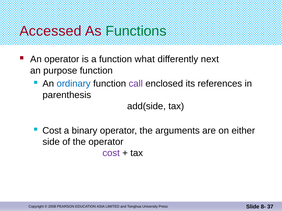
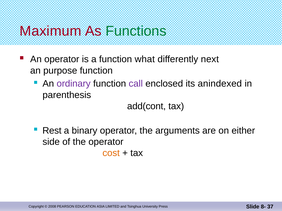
Accessed: Accessed -> Maximum
ordinary colour: blue -> purple
references: references -> anindexed
add(side: add(side -> add(cont
Cost at (52, 131): Cost -> Rest
cost at (111, 153) colour: purple -> orange
